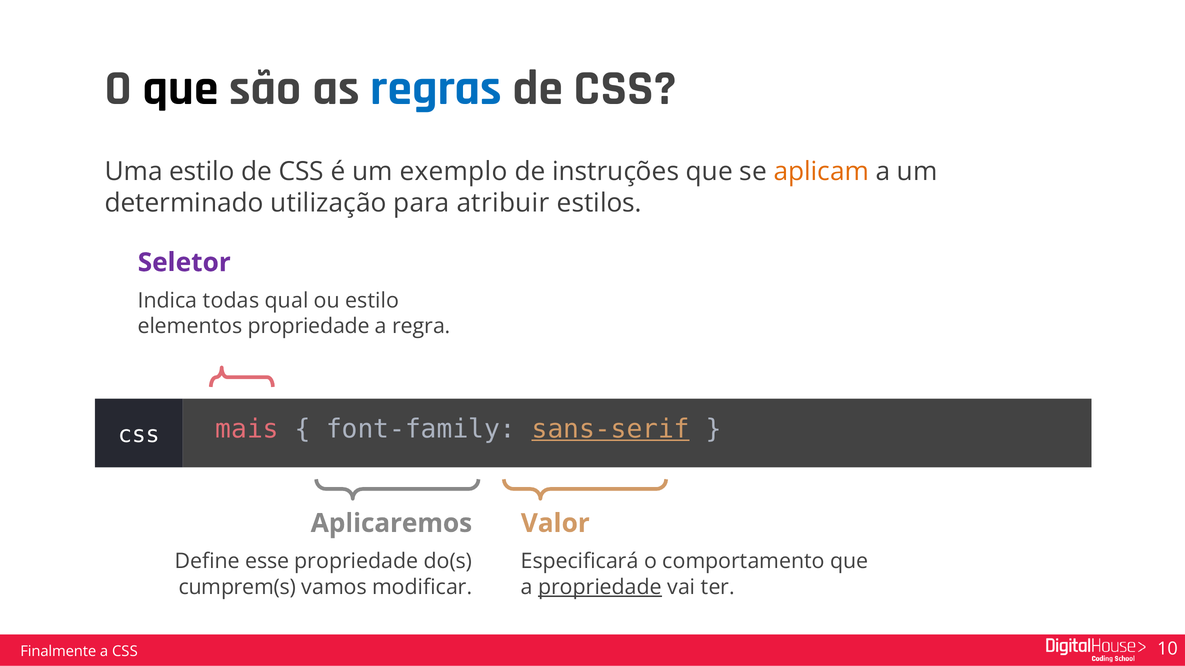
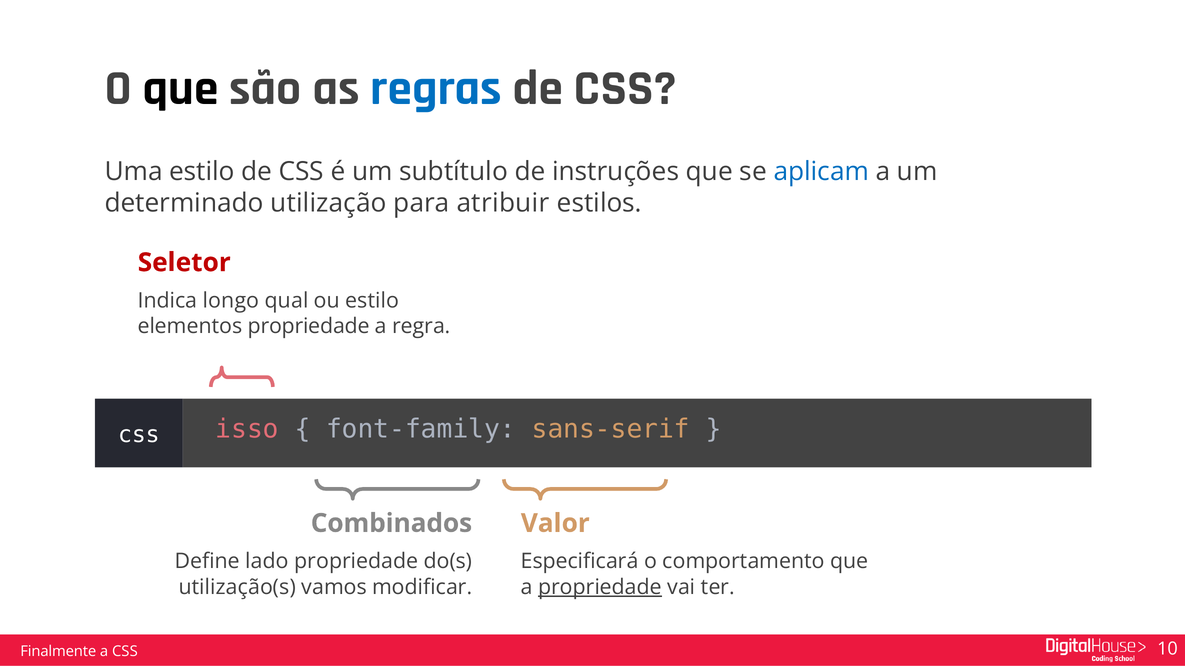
exemplo: exemplo -> subtítulo
aplicam colour: orange -> blue
Seletor colour: purple -> red
todas: todas -> longo
mais: mais -> isso
sans-serif underline: present -> none
Aplicaremos: Aplicaremos -> Combinados
esse: esse -> lado
cumprem(s: cumprem(s -> utilização(s
